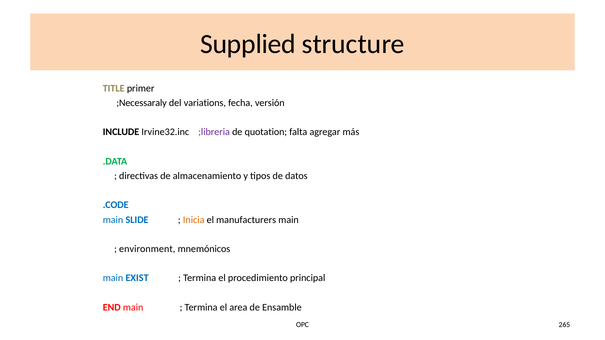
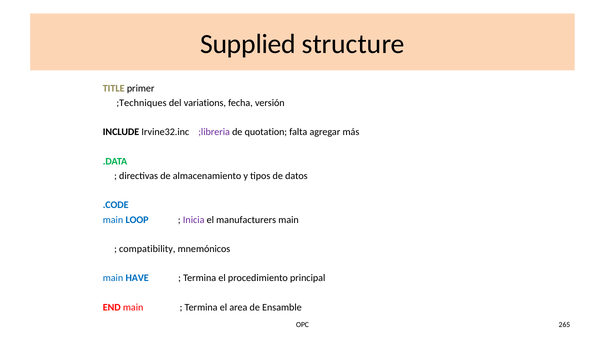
;Necessaraly: ;Necessaraly -> ;Techniques
SLIDE: SLIDE -> LOOP
Inicia colour: orange -> purple
environment: environment -> compatibility
EXIST: EXIST -> HAVE
